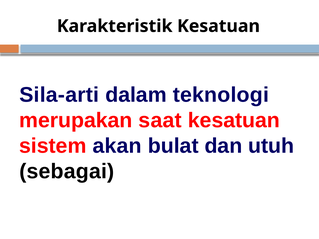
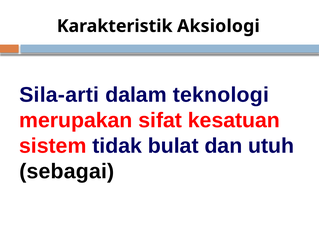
Karakteristik Kesatuan: Kesatuan -> Aksiologi
saat: saat -> sifat
akan: akan -> tidak
